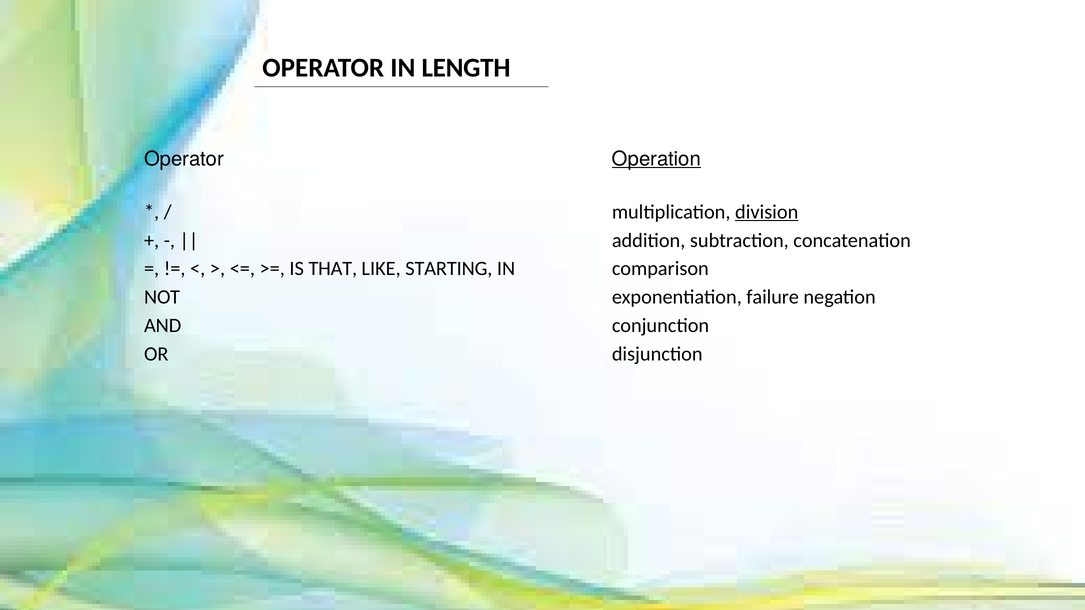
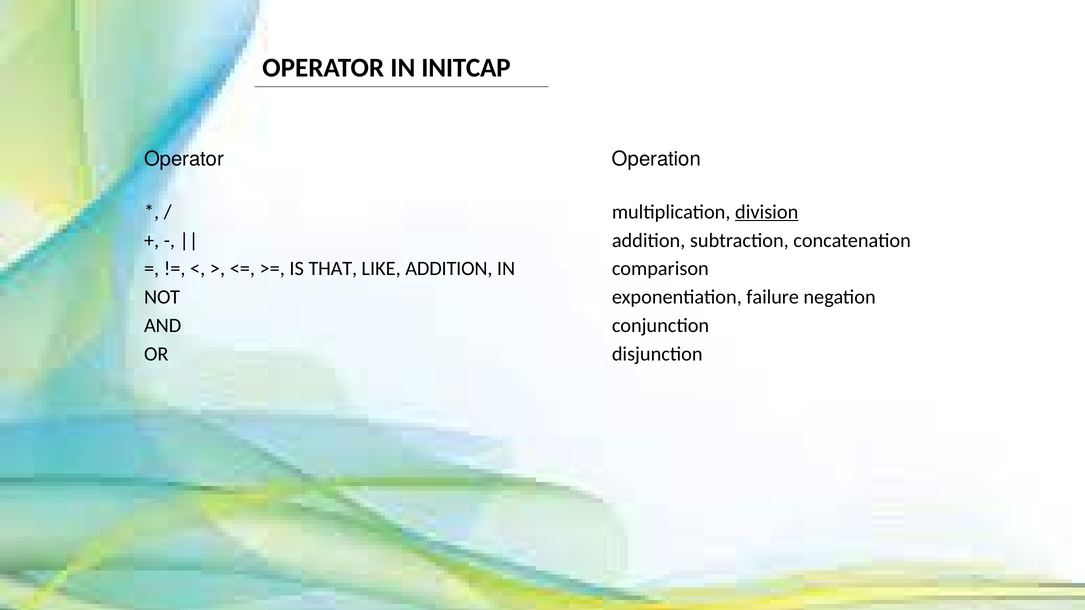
LENGTH: LENGTH -> INITCAP
Operation underline: present -> none
LIKE STARTING: STARTING -> ADDITION
